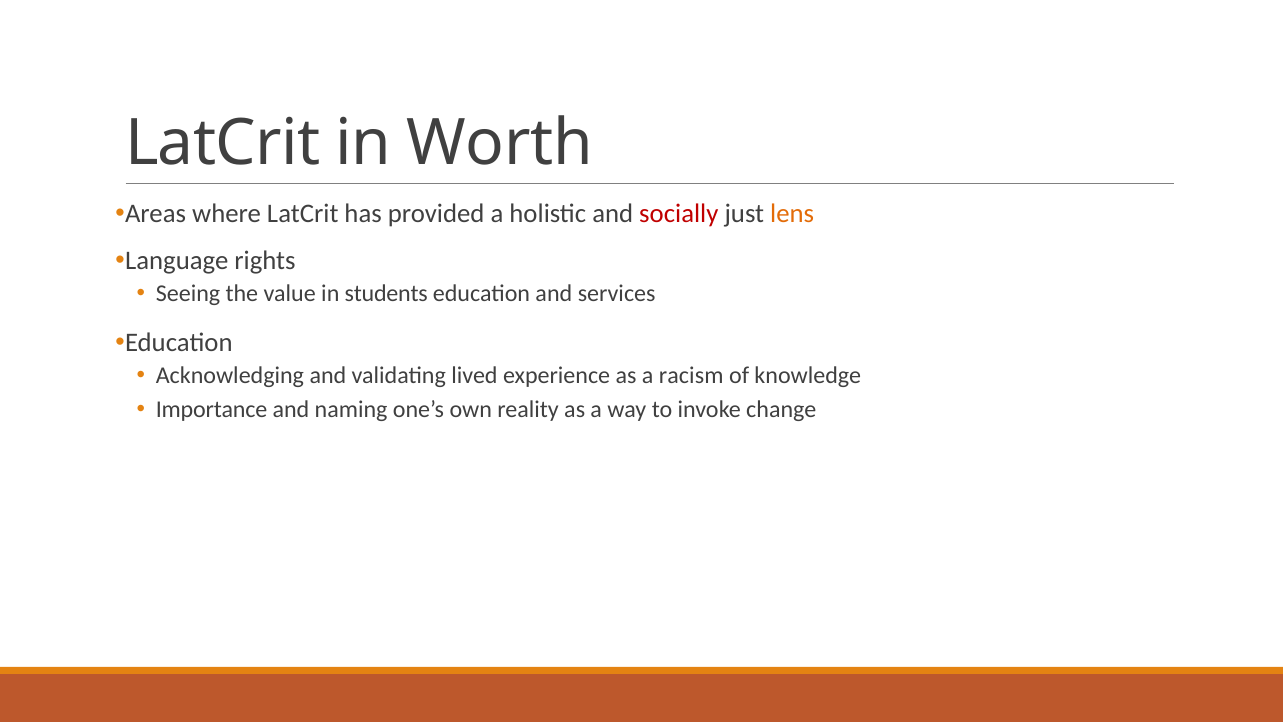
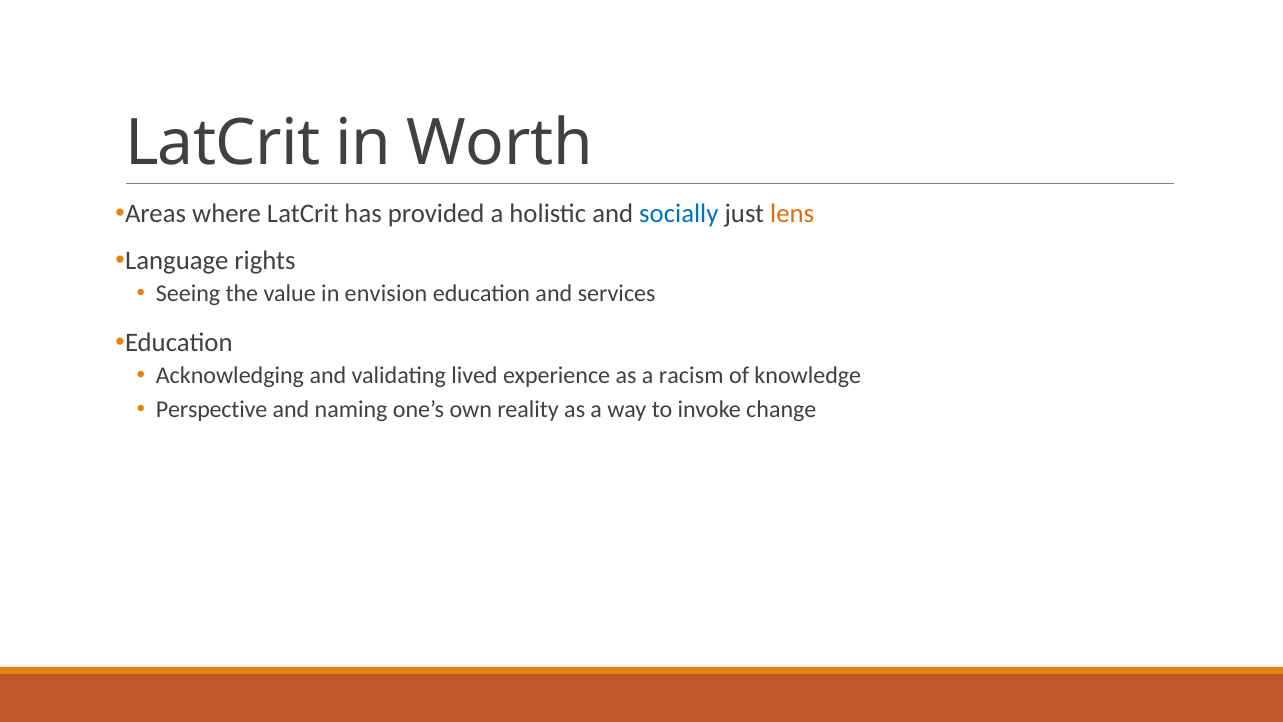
socially colour: red -> blue
students: students -> envision
Importance: Importance -> Perspective
